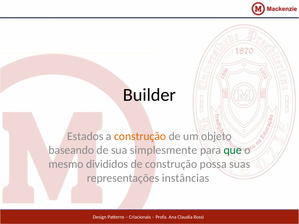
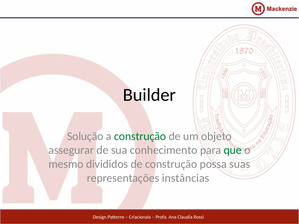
Estados: Estados -> Solução
construção at (140, 136) colour: orange -> green
baseando: baseando -> assegurar
simplesmente: simplesmente -> conhecimento
